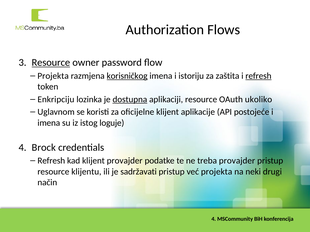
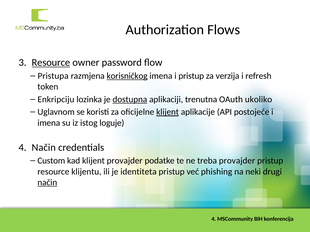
Projekta at (53, 76): Projekta -> Pristupa
i istoriju: istoriju -> pristup
zaštita: zaštita -> verzija
refresh at (258, 76) underline: present -> none
aplikaciji resource: resource -> trenutna
klijent at (168, 112) underline: none -> present
Brock at (44, 148): Brock -> Način
Refresh at (51, 161): Refresh -> Custom
sadržavati: sadržavati -> identiteta
već projekta: projekta -> phishing
način at (47, 183) underline: none -> present
